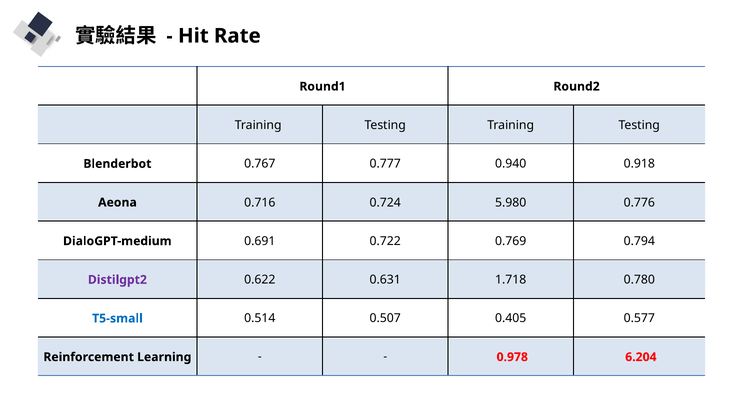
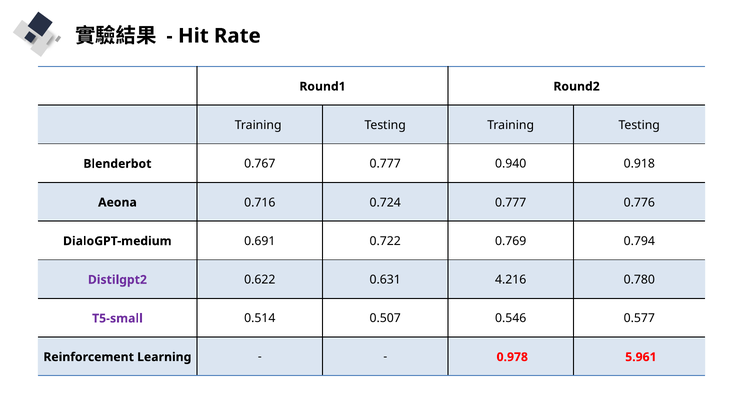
0.724 5.980: 5.980 -> 0.777
1.718: 1.718 -> 4.216
T5-small colour: blue -> purple
0.405: 0.405 -> 0.546
6.204: 6.204 -> 5.961
